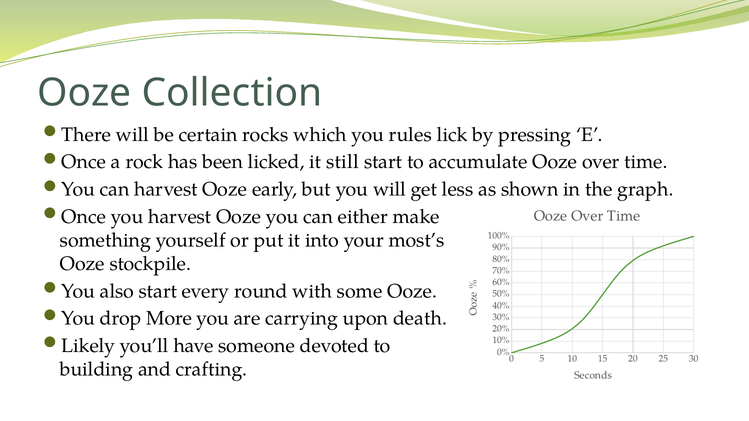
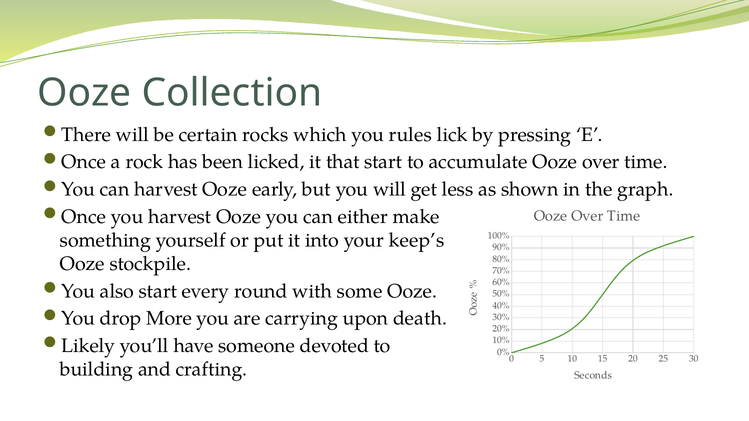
still: still -> that
most’s: most’s -> keep’s
